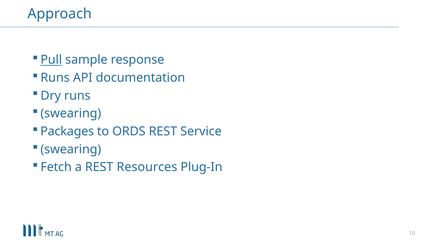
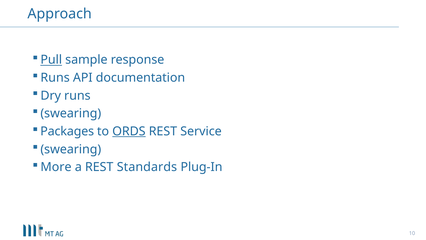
ORDS underline: none -> present
Fetch: Fetch -> More
Resources: Resources -> Standards
